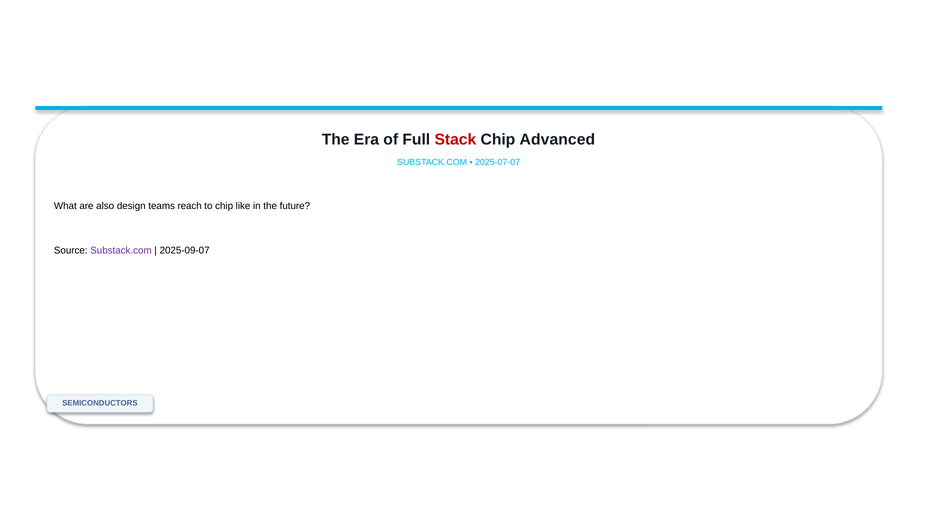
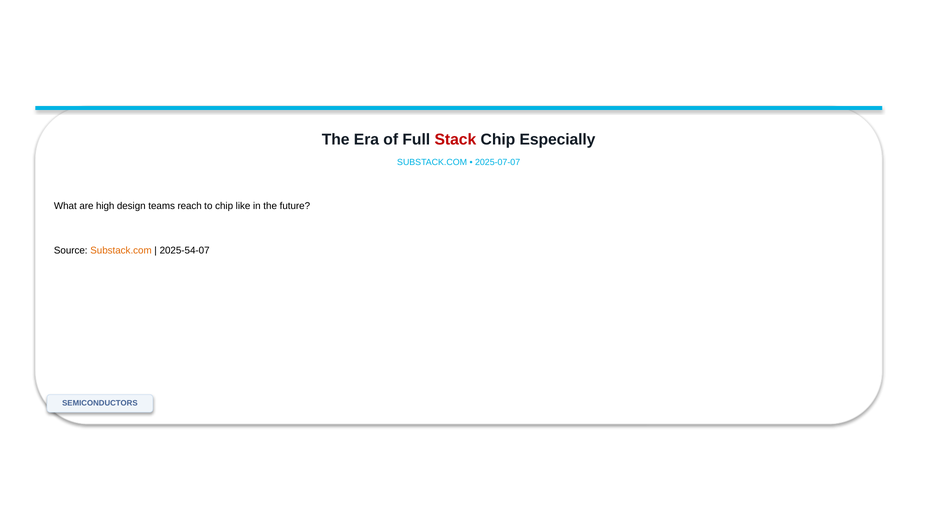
Advanced: Advanced -> Especially
also: also -> high
Substack.com at (121, 250) colour: purple -> orange
2025-09-07: 2025-09-07 -> 2025-54-07
